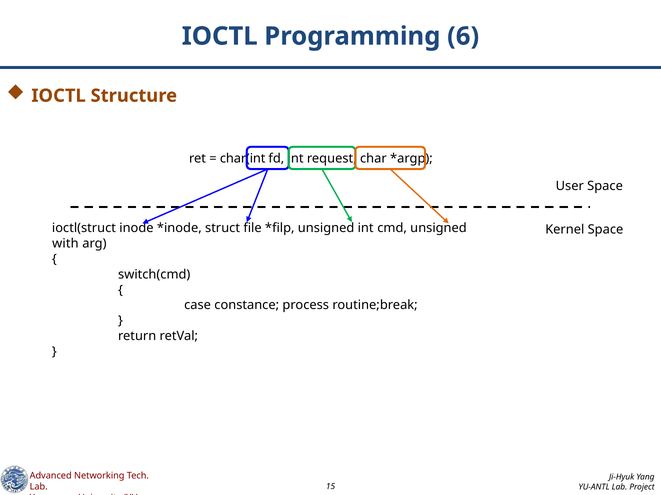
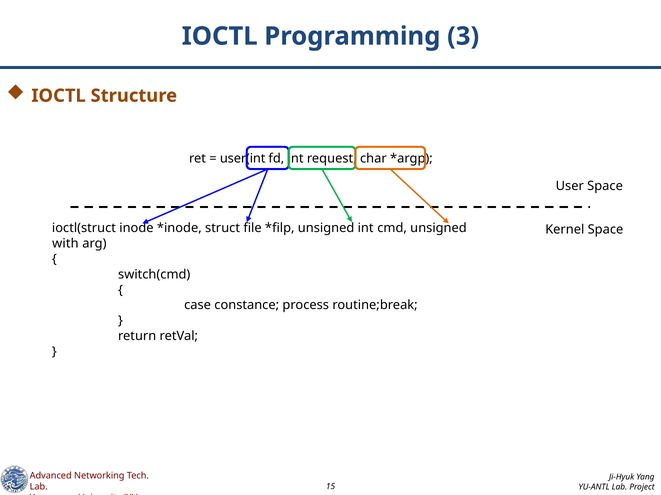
6: 6 -> 3
char(int: char(int -> user(int
